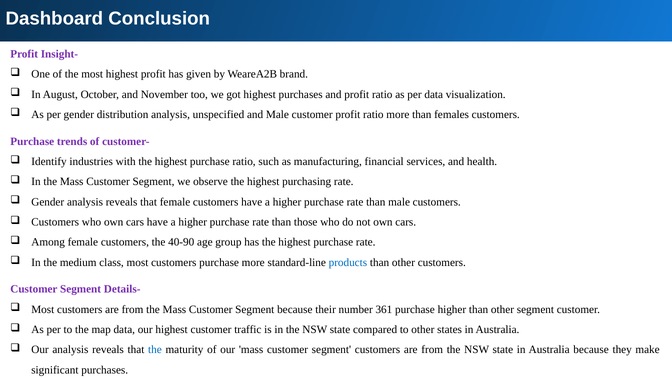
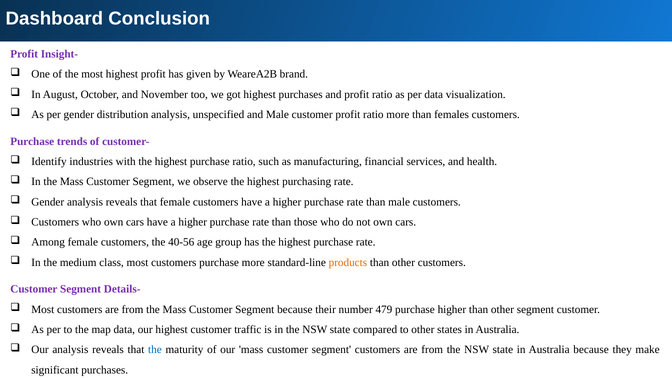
40-90: 40-90 -> 40-56
products colour: blue -> orange
361: 361 -> 479
